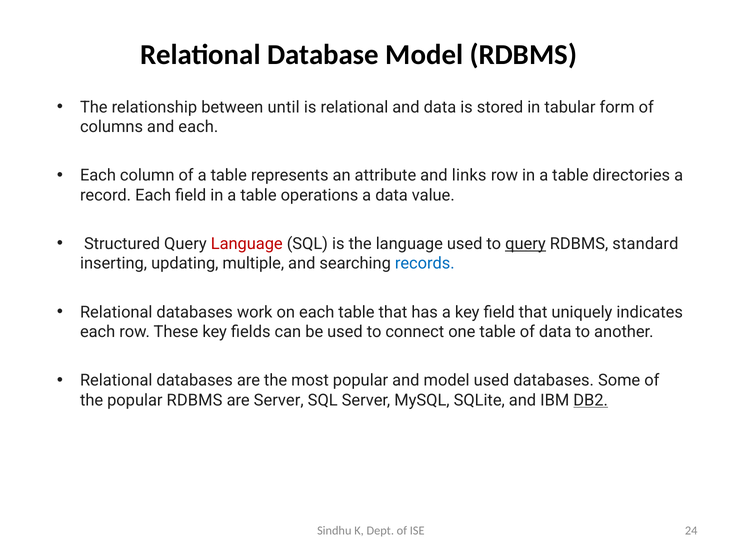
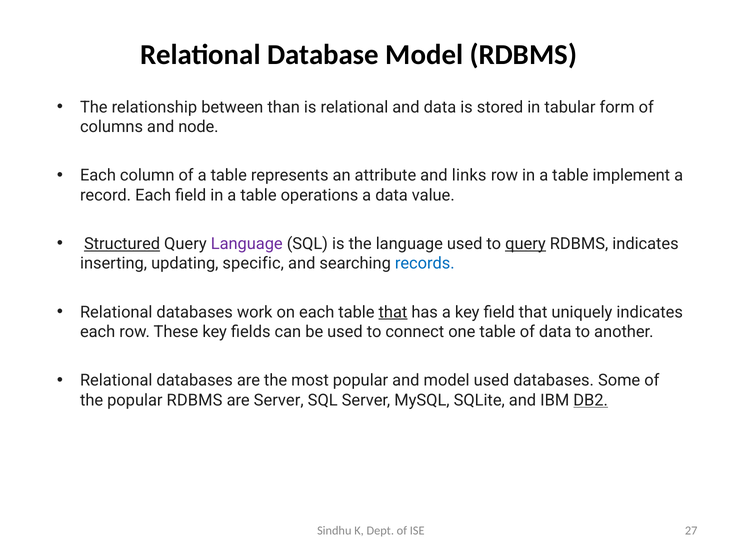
until: until -> than
and each: each -> node
directories: directories -> implement
Structured underline: none -> present
Language at (247, 244) colour: red -> purple
RDBMS standard: standard -> indicates
multiple: multiple -> specific
that at (393, 312) underline: none -> present
24: 24 -> 27
